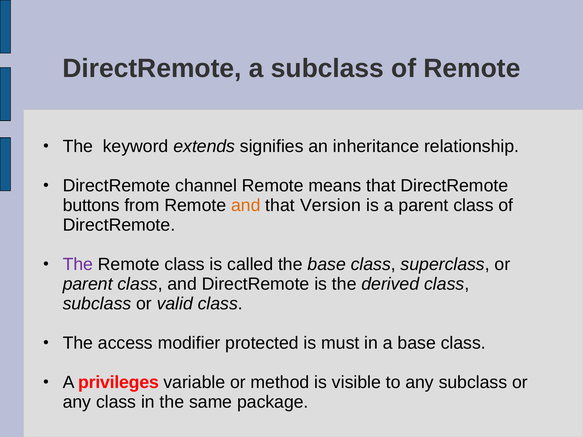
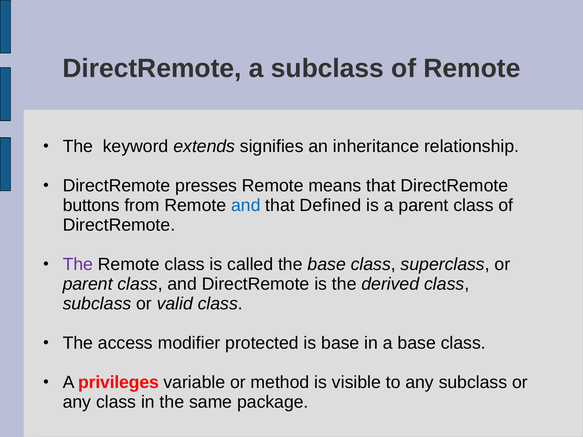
channel: channel -> presses
and at (246, 206) colour: orange -> blue
Version: Version -> Defined
is must: must -> base
